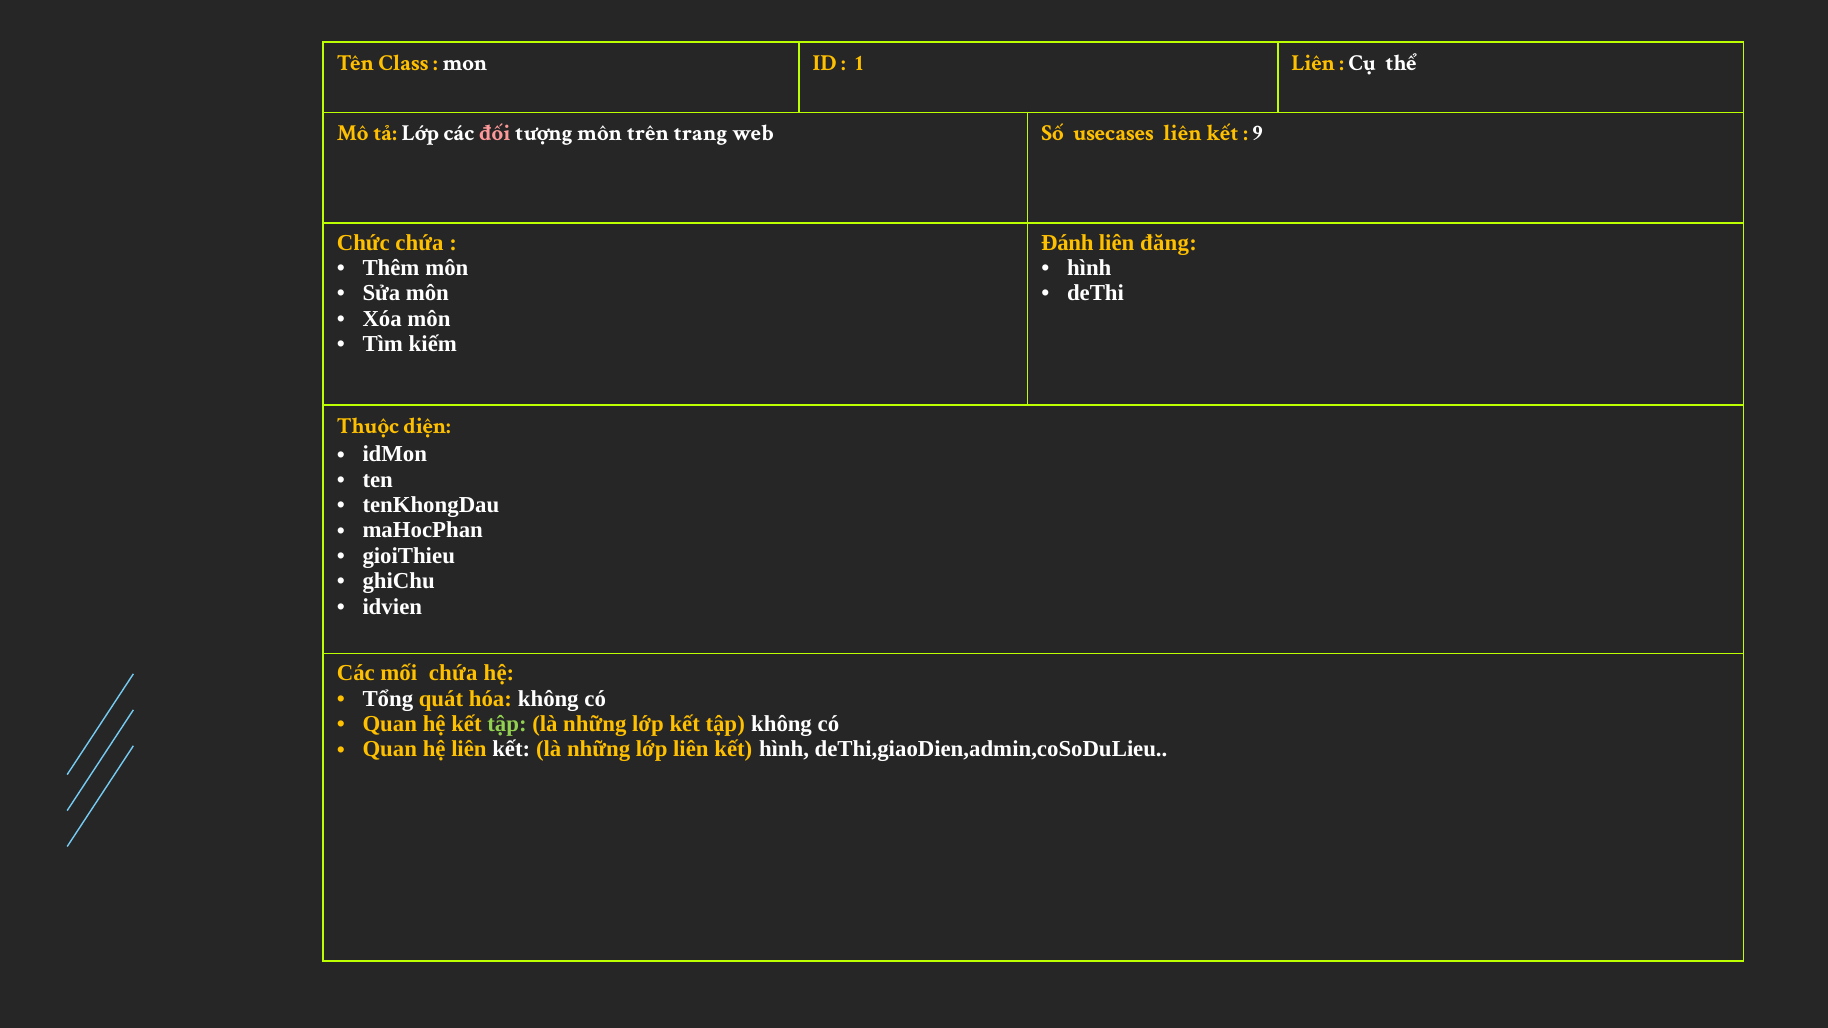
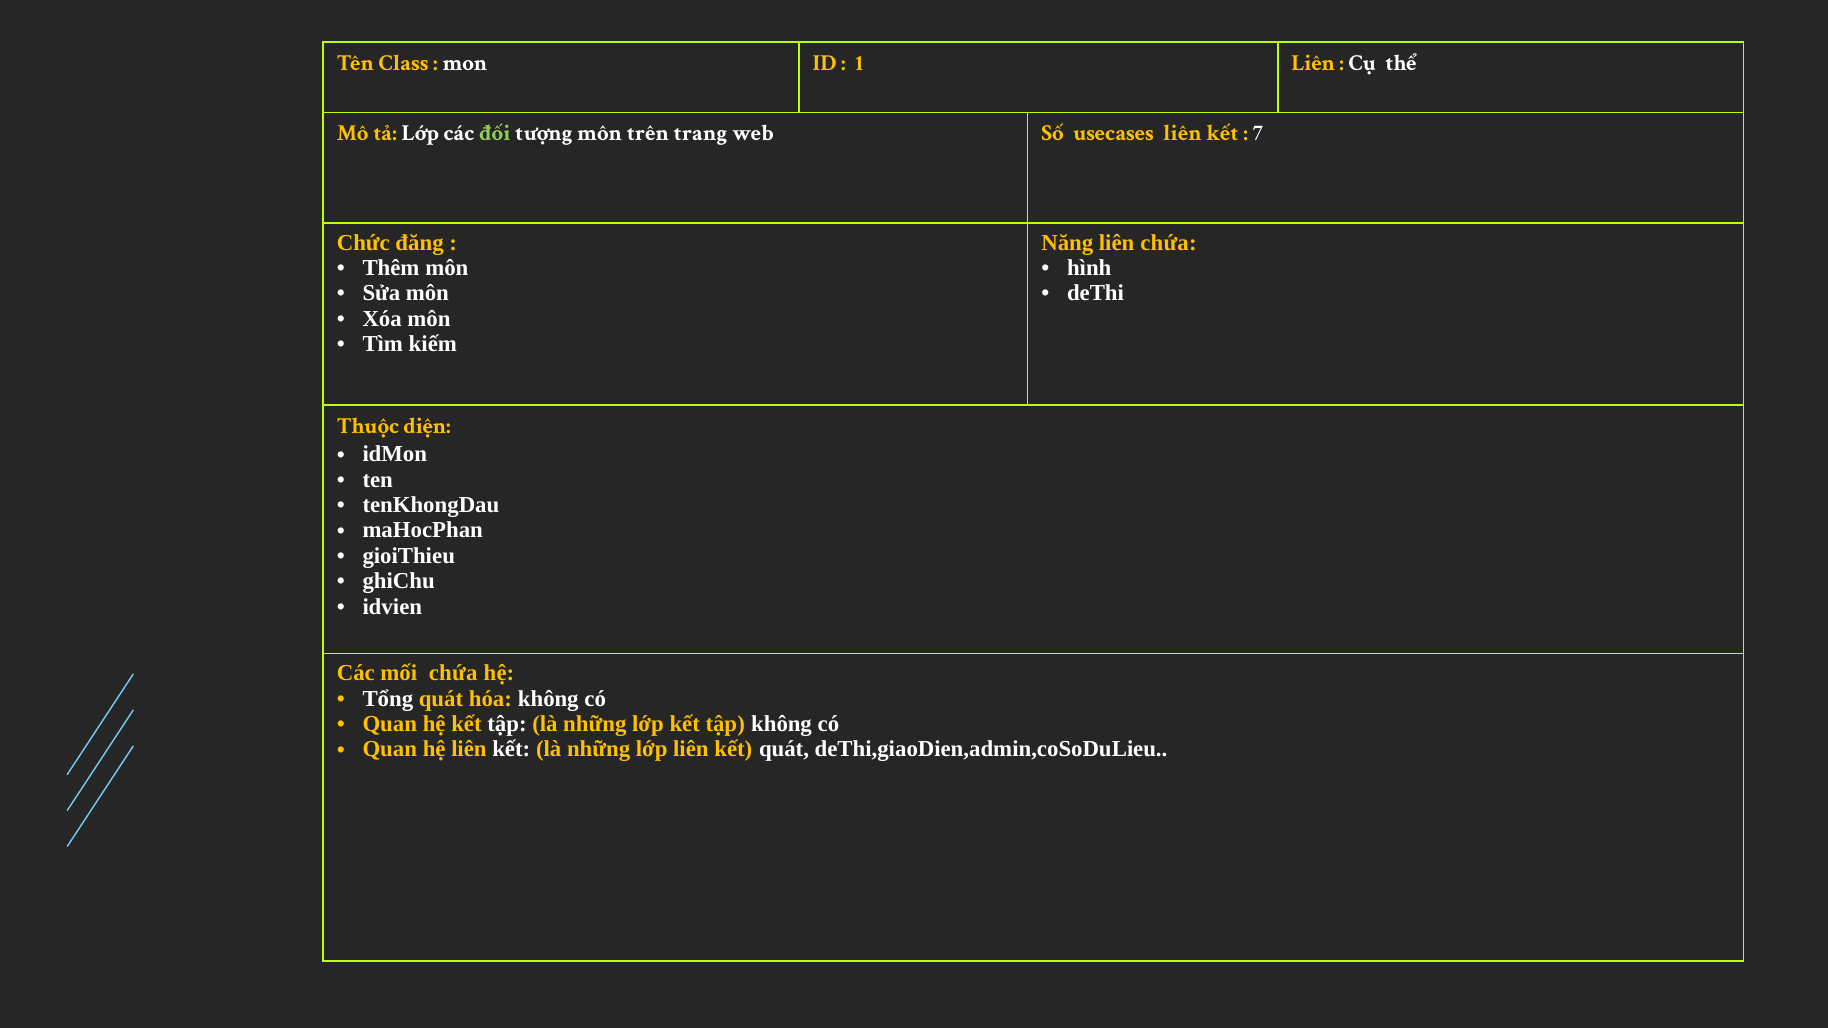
đối colour: pink -> light green
9: 9 -> 7
Chức chứa: chứa -> đăng
Đánh: Đánh -> Năng
liên đăng: đăng -> chứa
tập at (507, 724) colour: light green -> white
kết hình: hình -> quát
